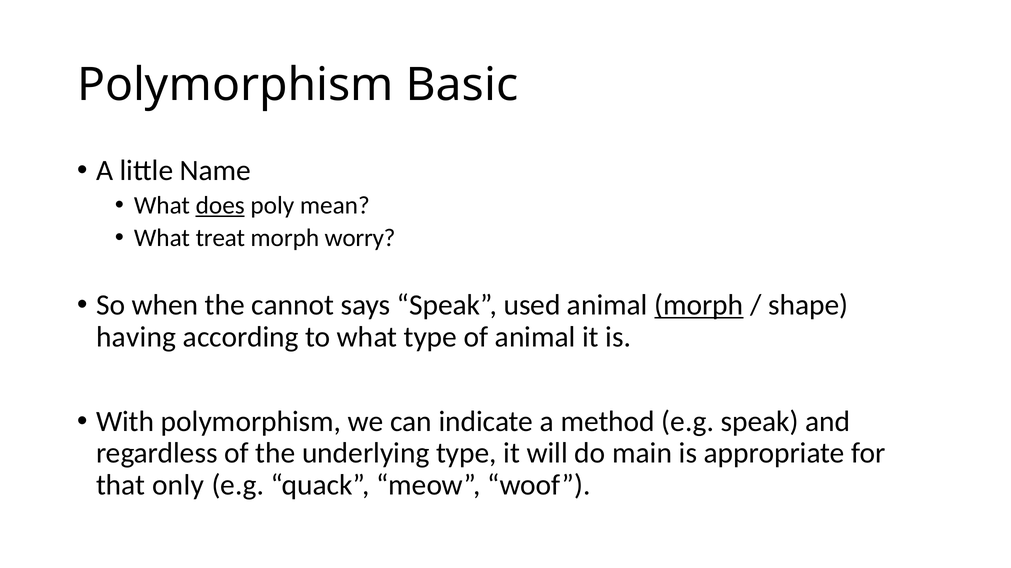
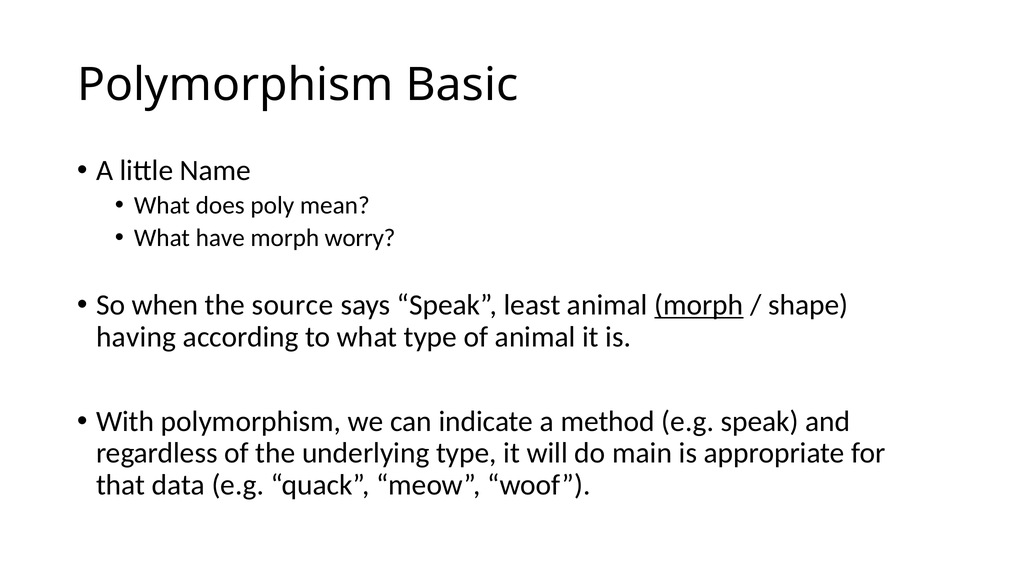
does underline: present -> none
treat: treat -> have
cannot: cannot -> source
used: used -> least
only: only -> data
